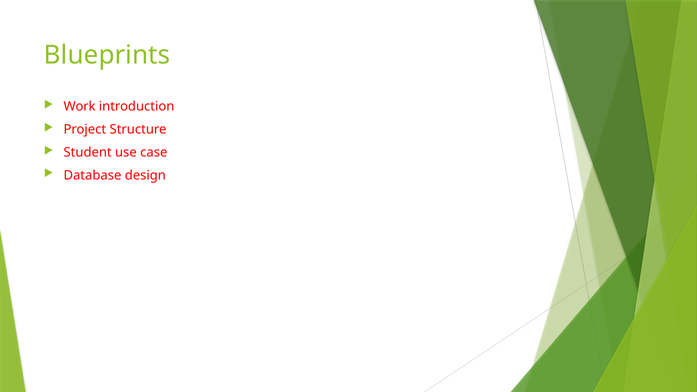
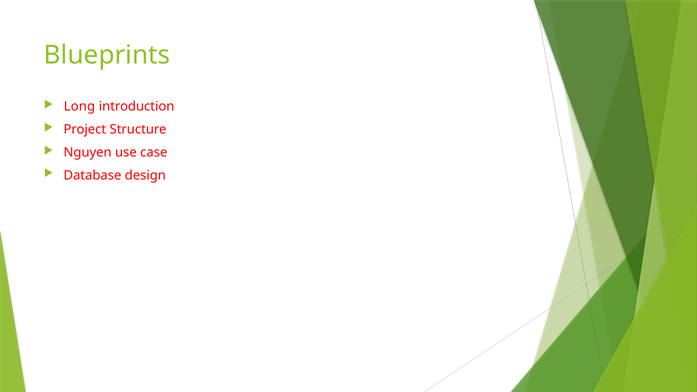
Work: Work -> Long
Student: Student -> Nguyen
